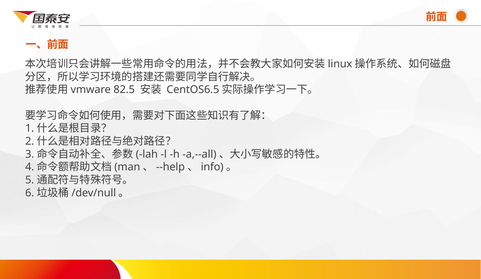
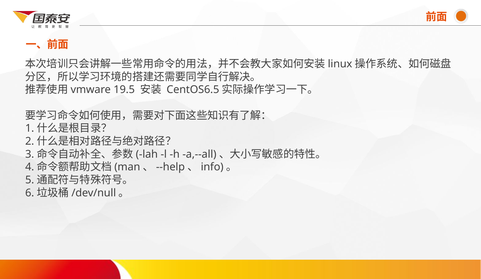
82.5: 82.5 -> 19.5
